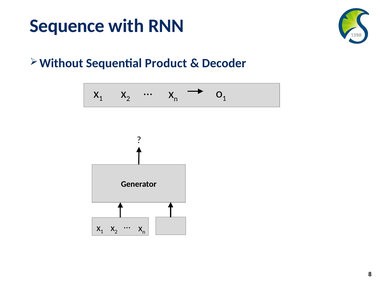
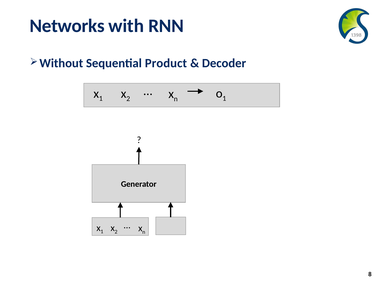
Sequence: Sequence -> Networks
